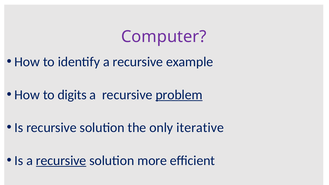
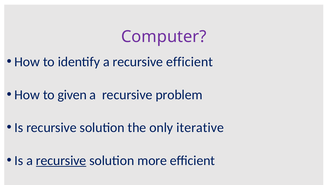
recursive example: example -> efficient
digits: digits -> given
problem underline: present -> none
